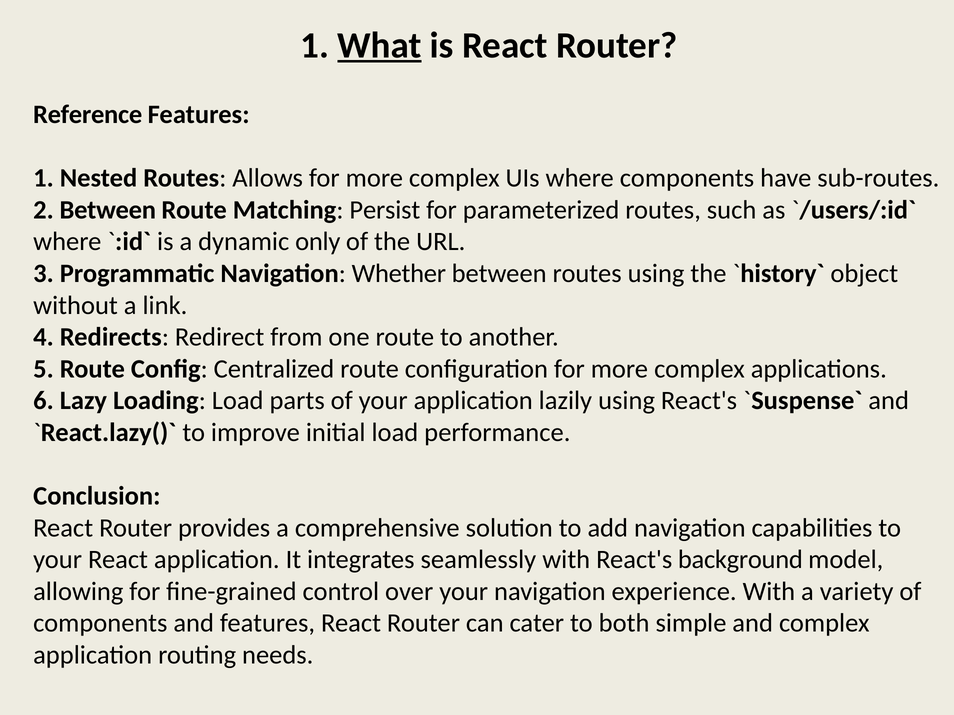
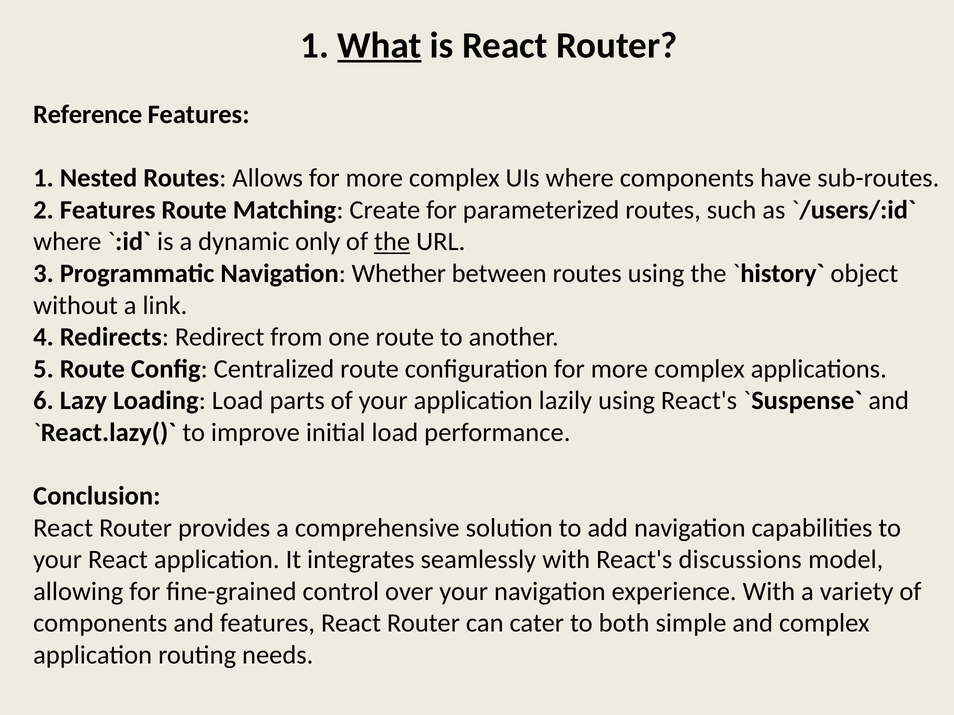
2 Between: Between -> Features
Persist: Persist -> Create
the at (392, 242) underline: none -> present
background: background -> discussions
